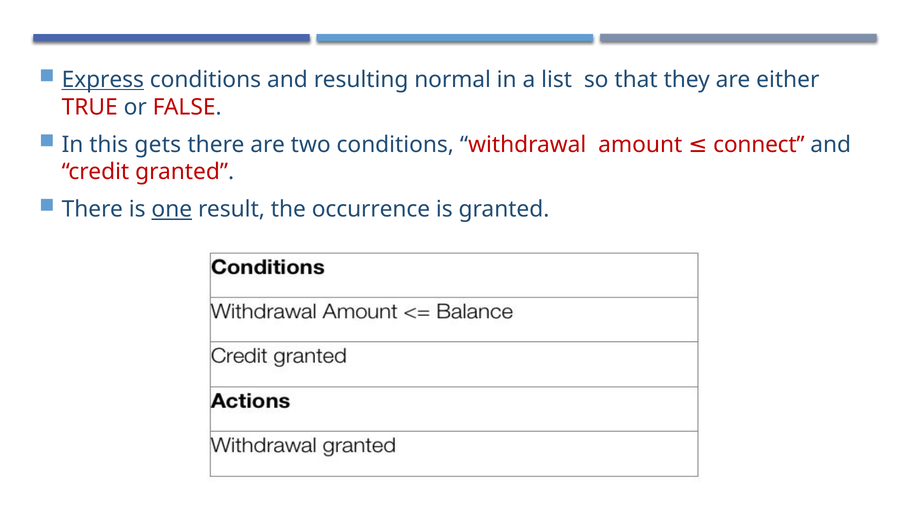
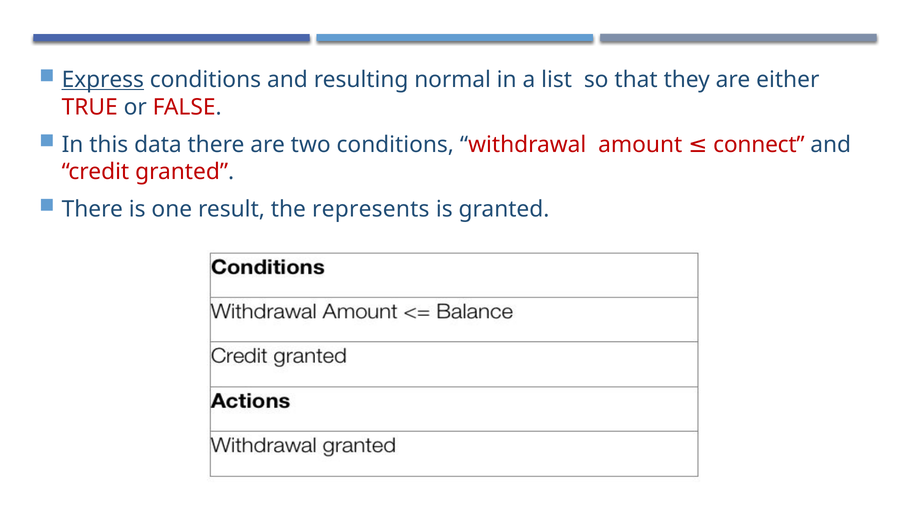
gets: gets -> data
one underline: present -> none
occurrence: occurrence -> represents
